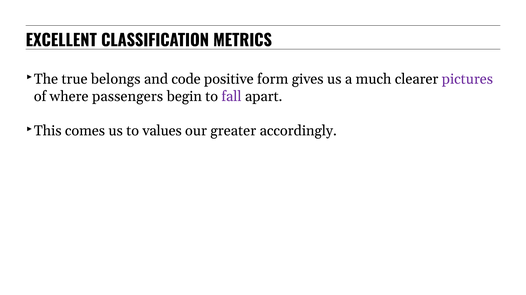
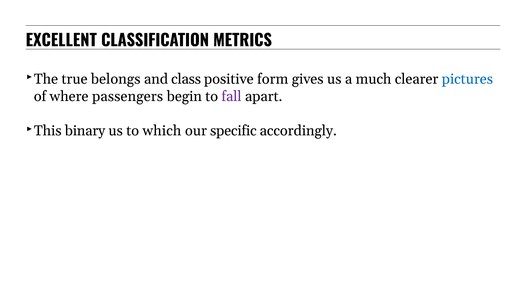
code: code -> class
pictures colour: purple -> blue
comes: comes -> binary
values: values -> which
greater: greater -> specific
